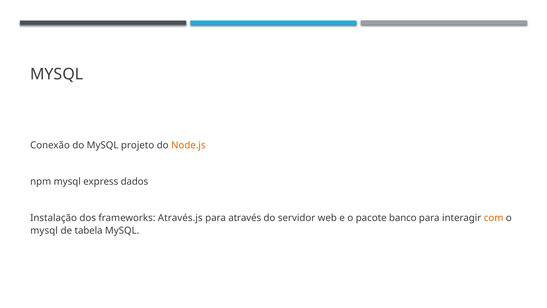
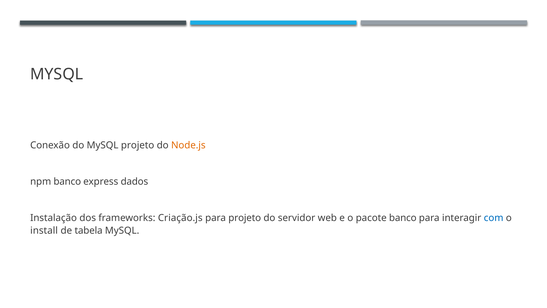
npm mysql: mysql -> banco
Através.js: Através.js -> Criação.js
para através: através -> projeto
com colour: orange -> blue
mysql at (44, 231): mysql -> install
